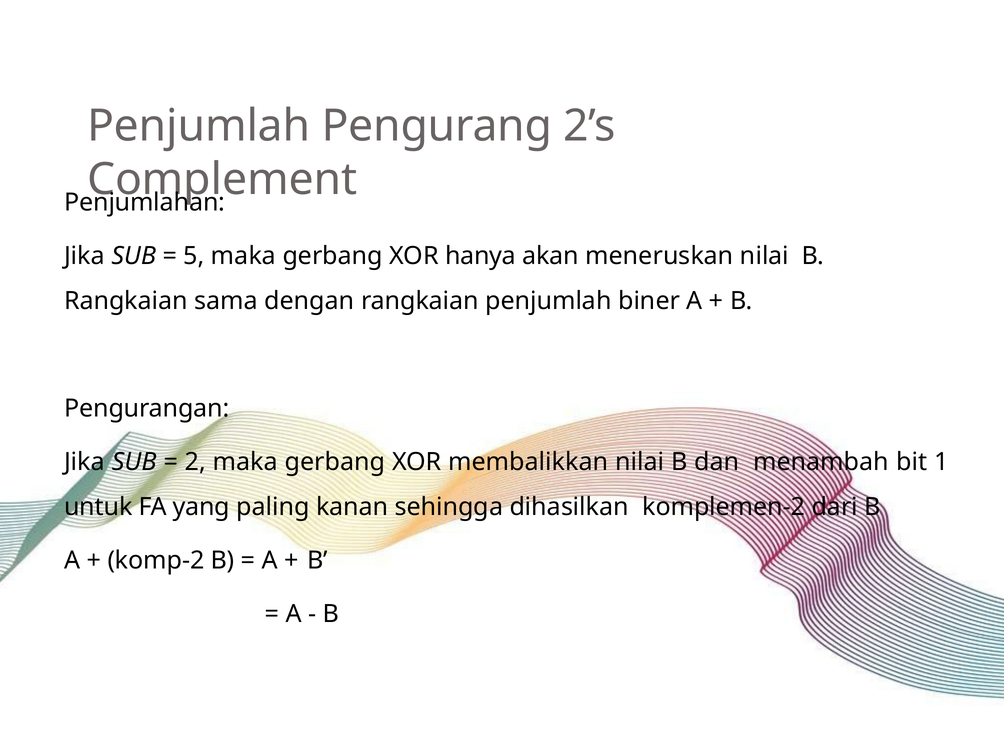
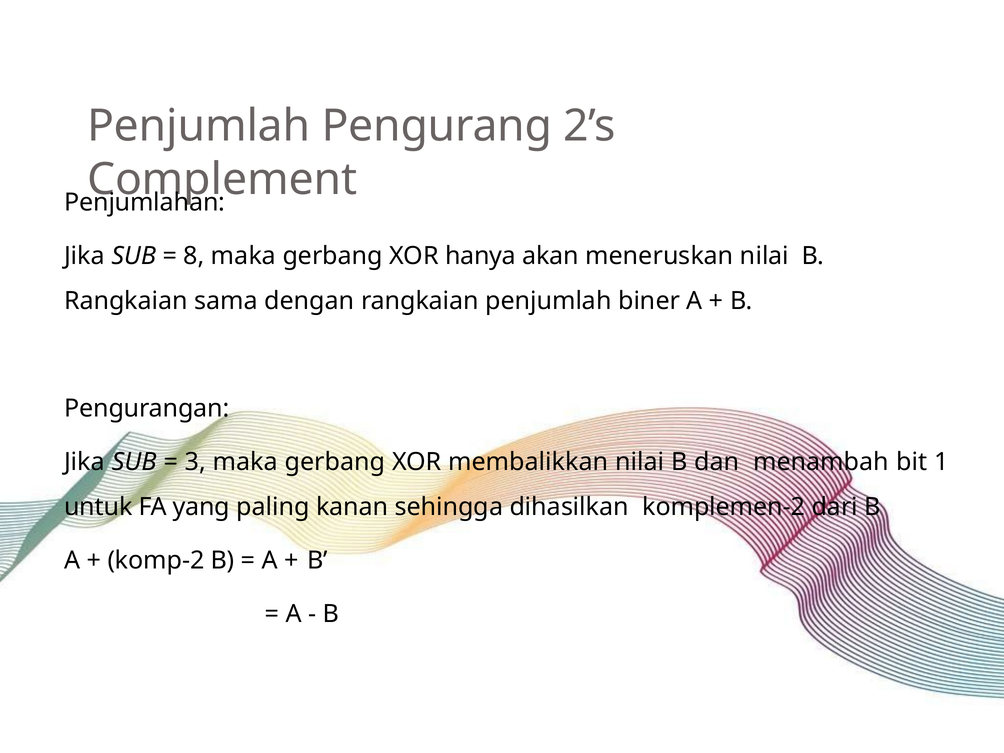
5: 5 -> 8
2: 2 -> 3
